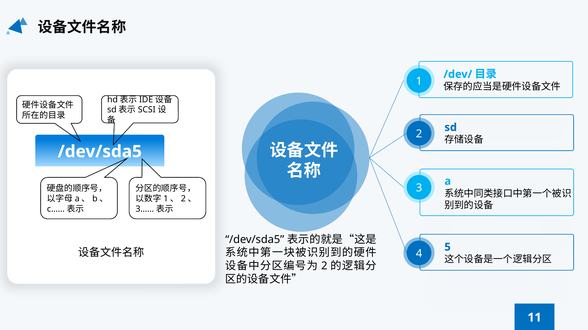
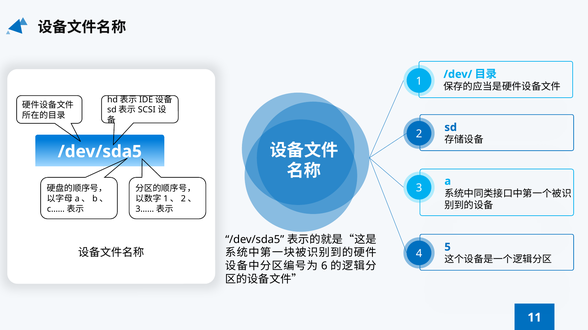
2 at (324, 266): 2 -> 6
